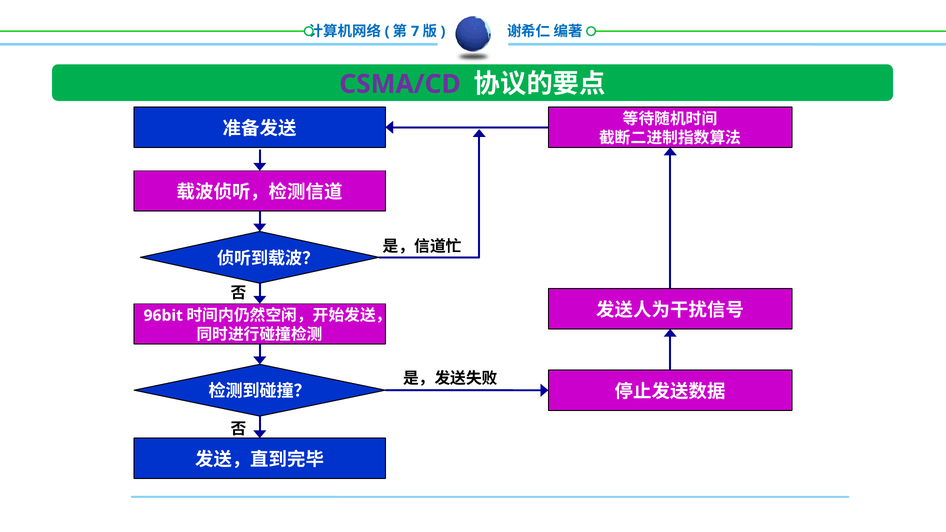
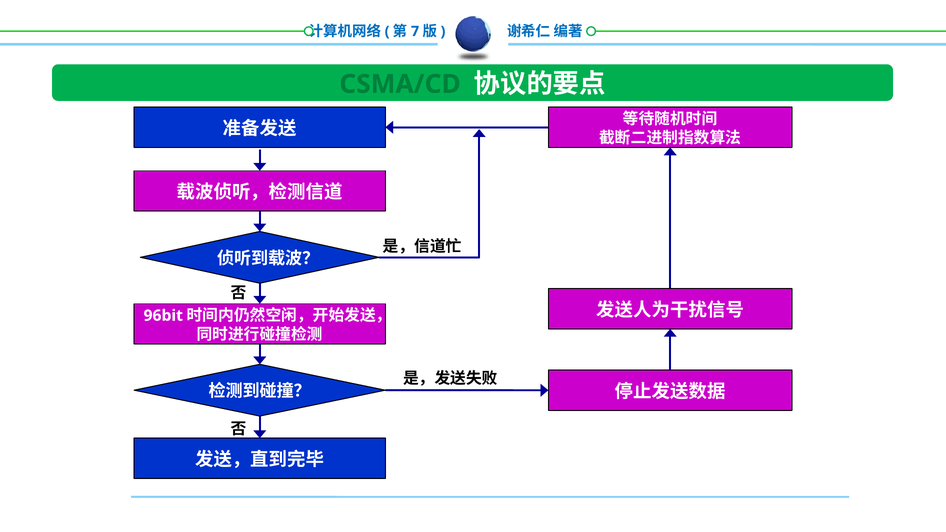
CSMA/CD colour: purple -> green
